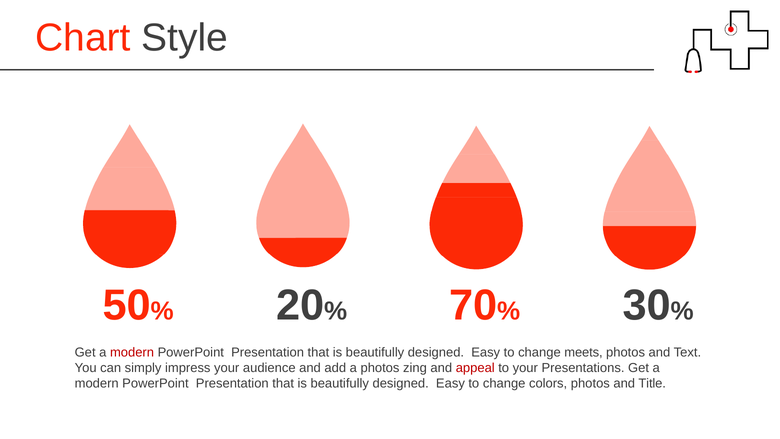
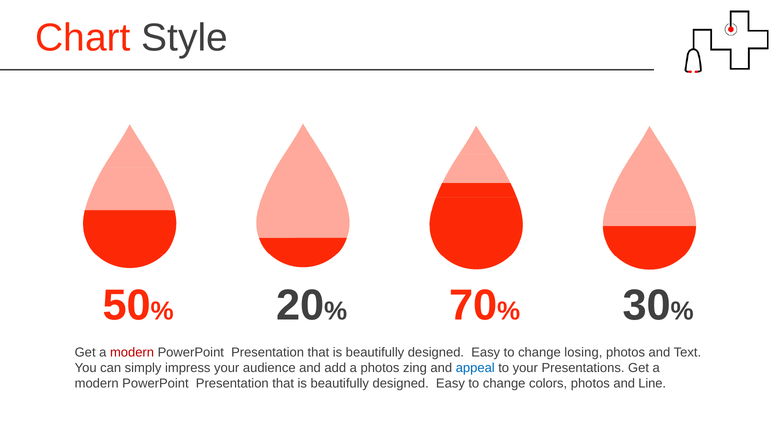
meets: meets -> losing
appeal colour: red -> blue
Title: Title -> Line
